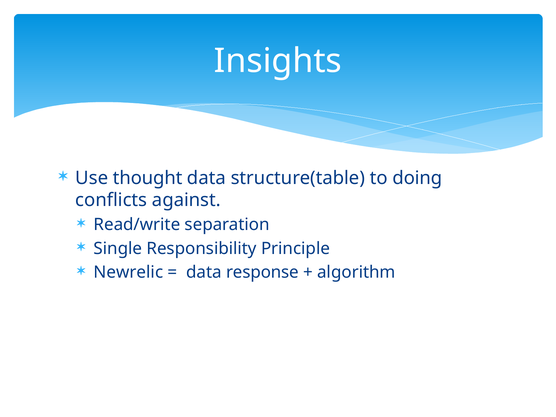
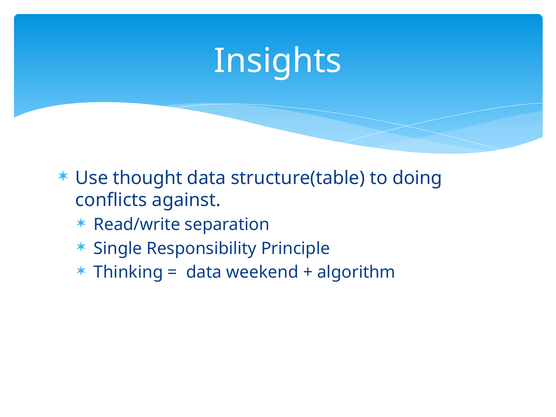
Newrelic: Newrelic -> Thinking
response: response -> weekend
